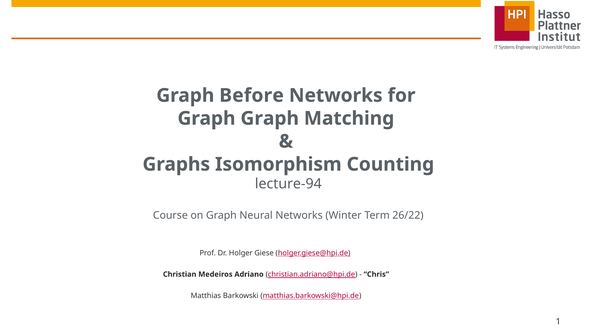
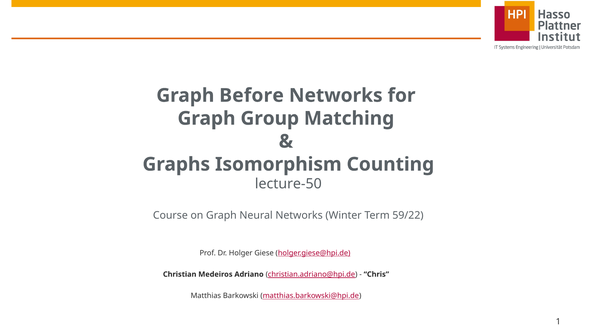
Graph Graph: Graph -> Group
lecture-94: lecture-94 -> lecture-50
26/22: 26/22 -> 59/22
